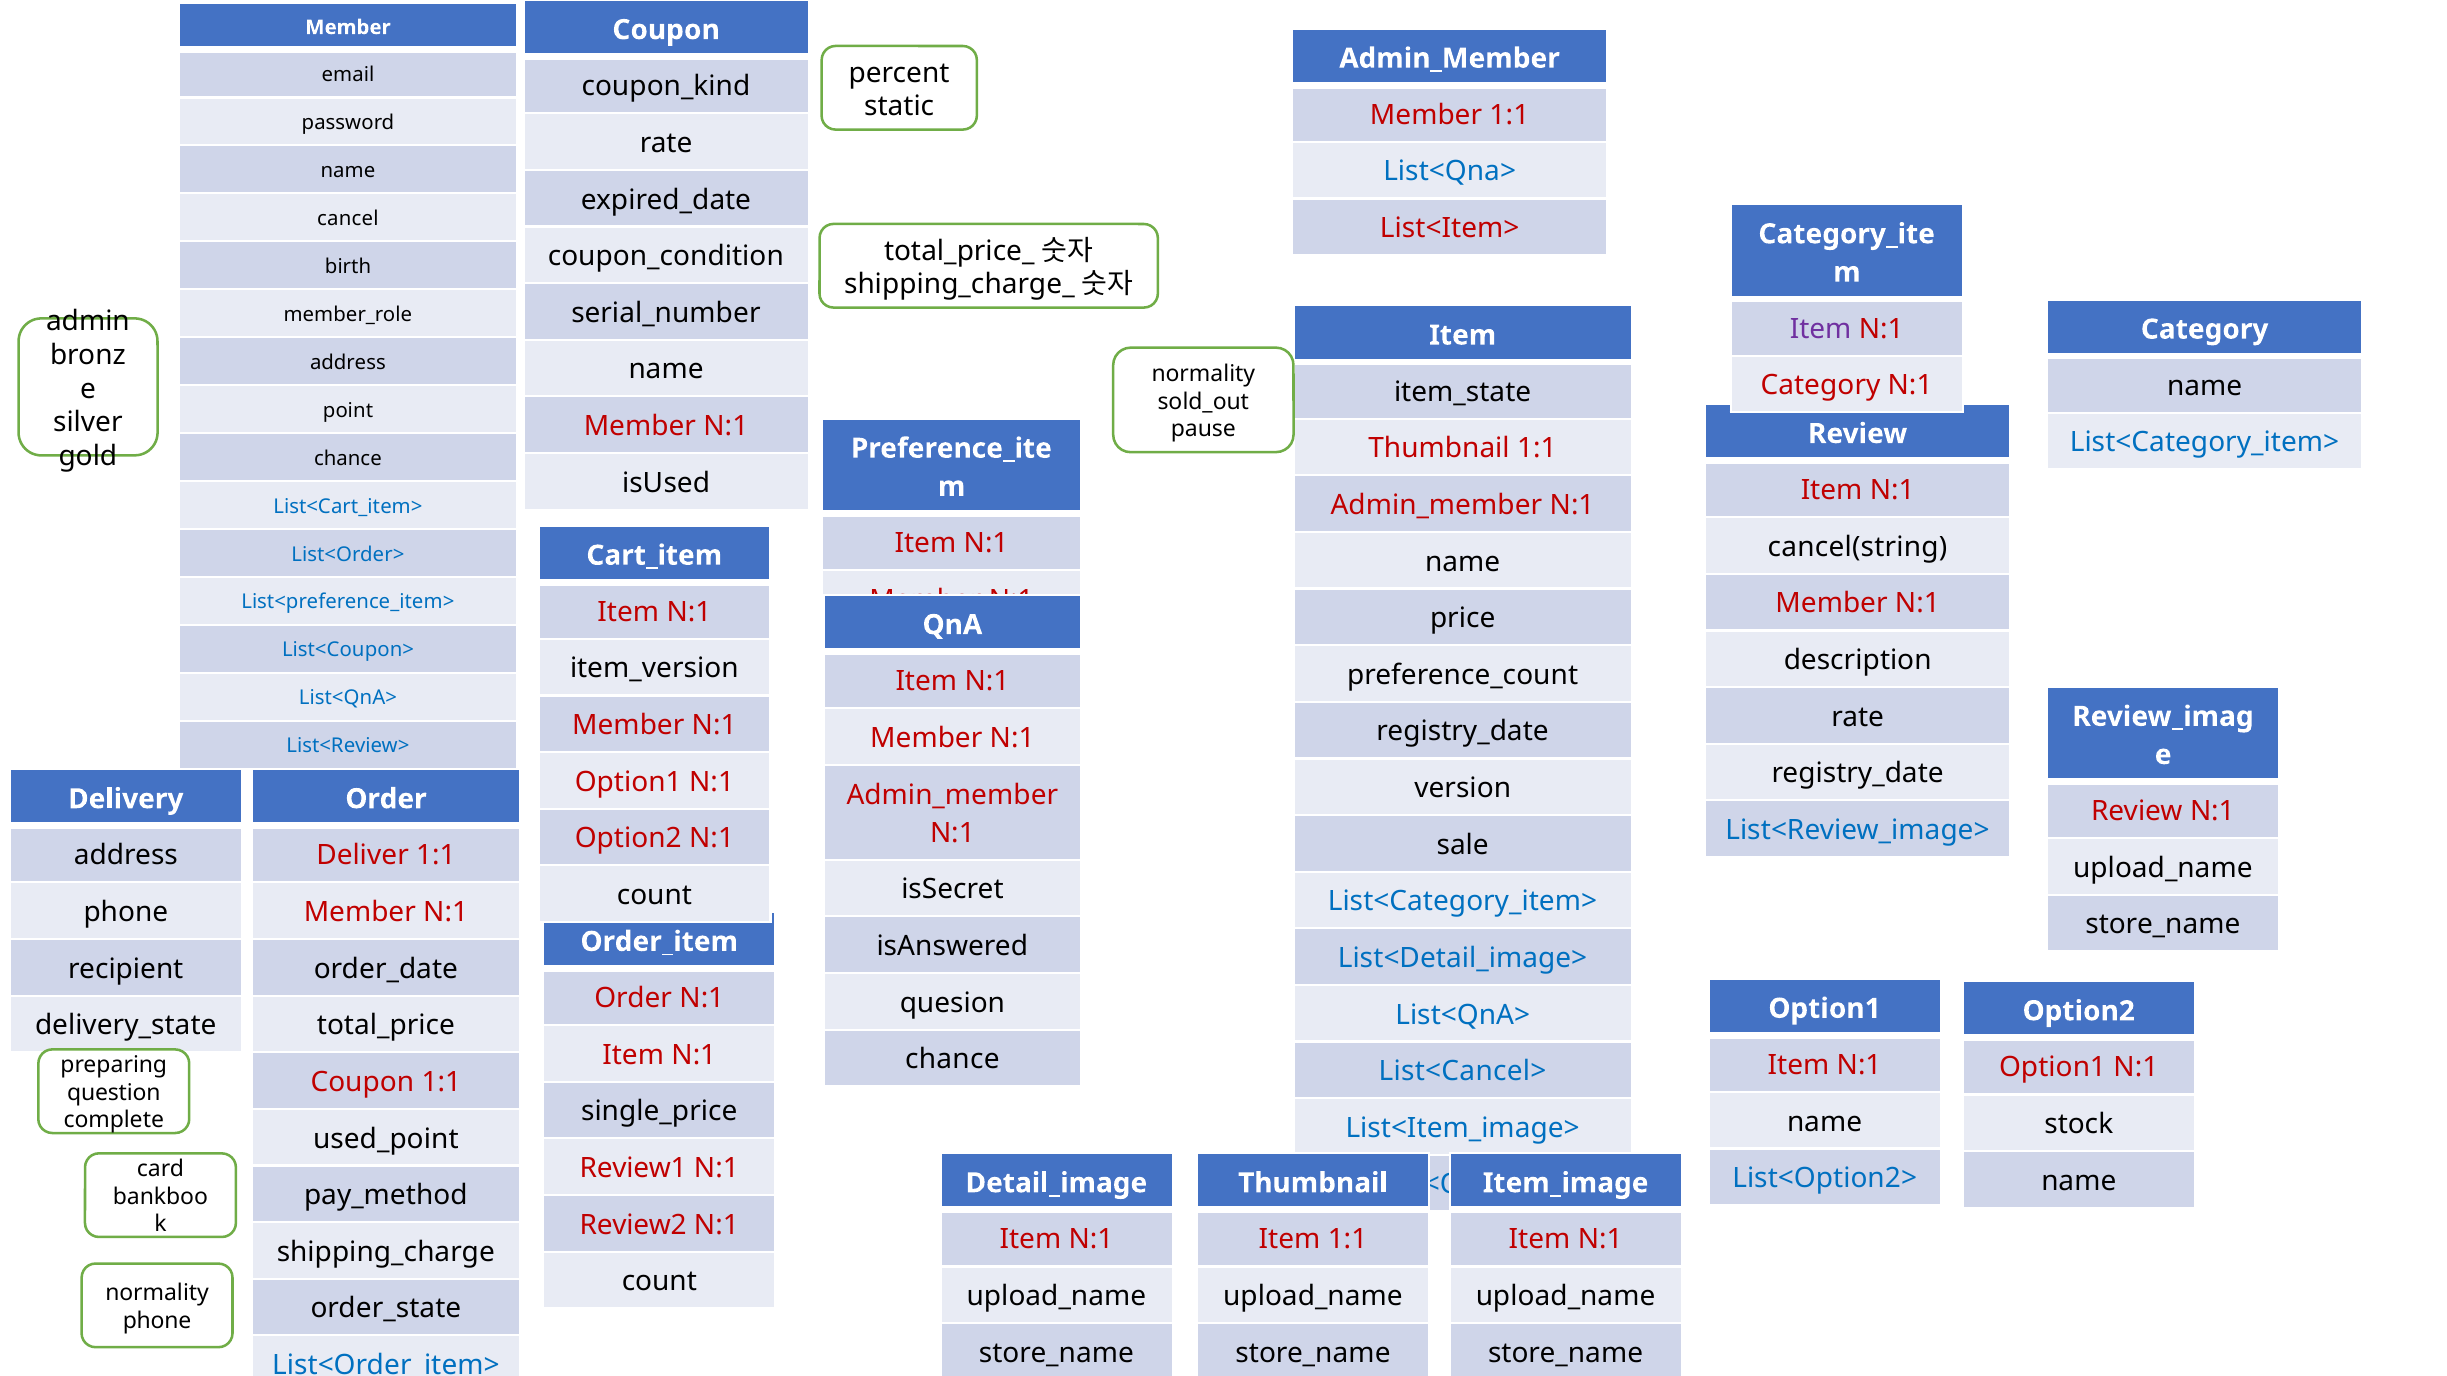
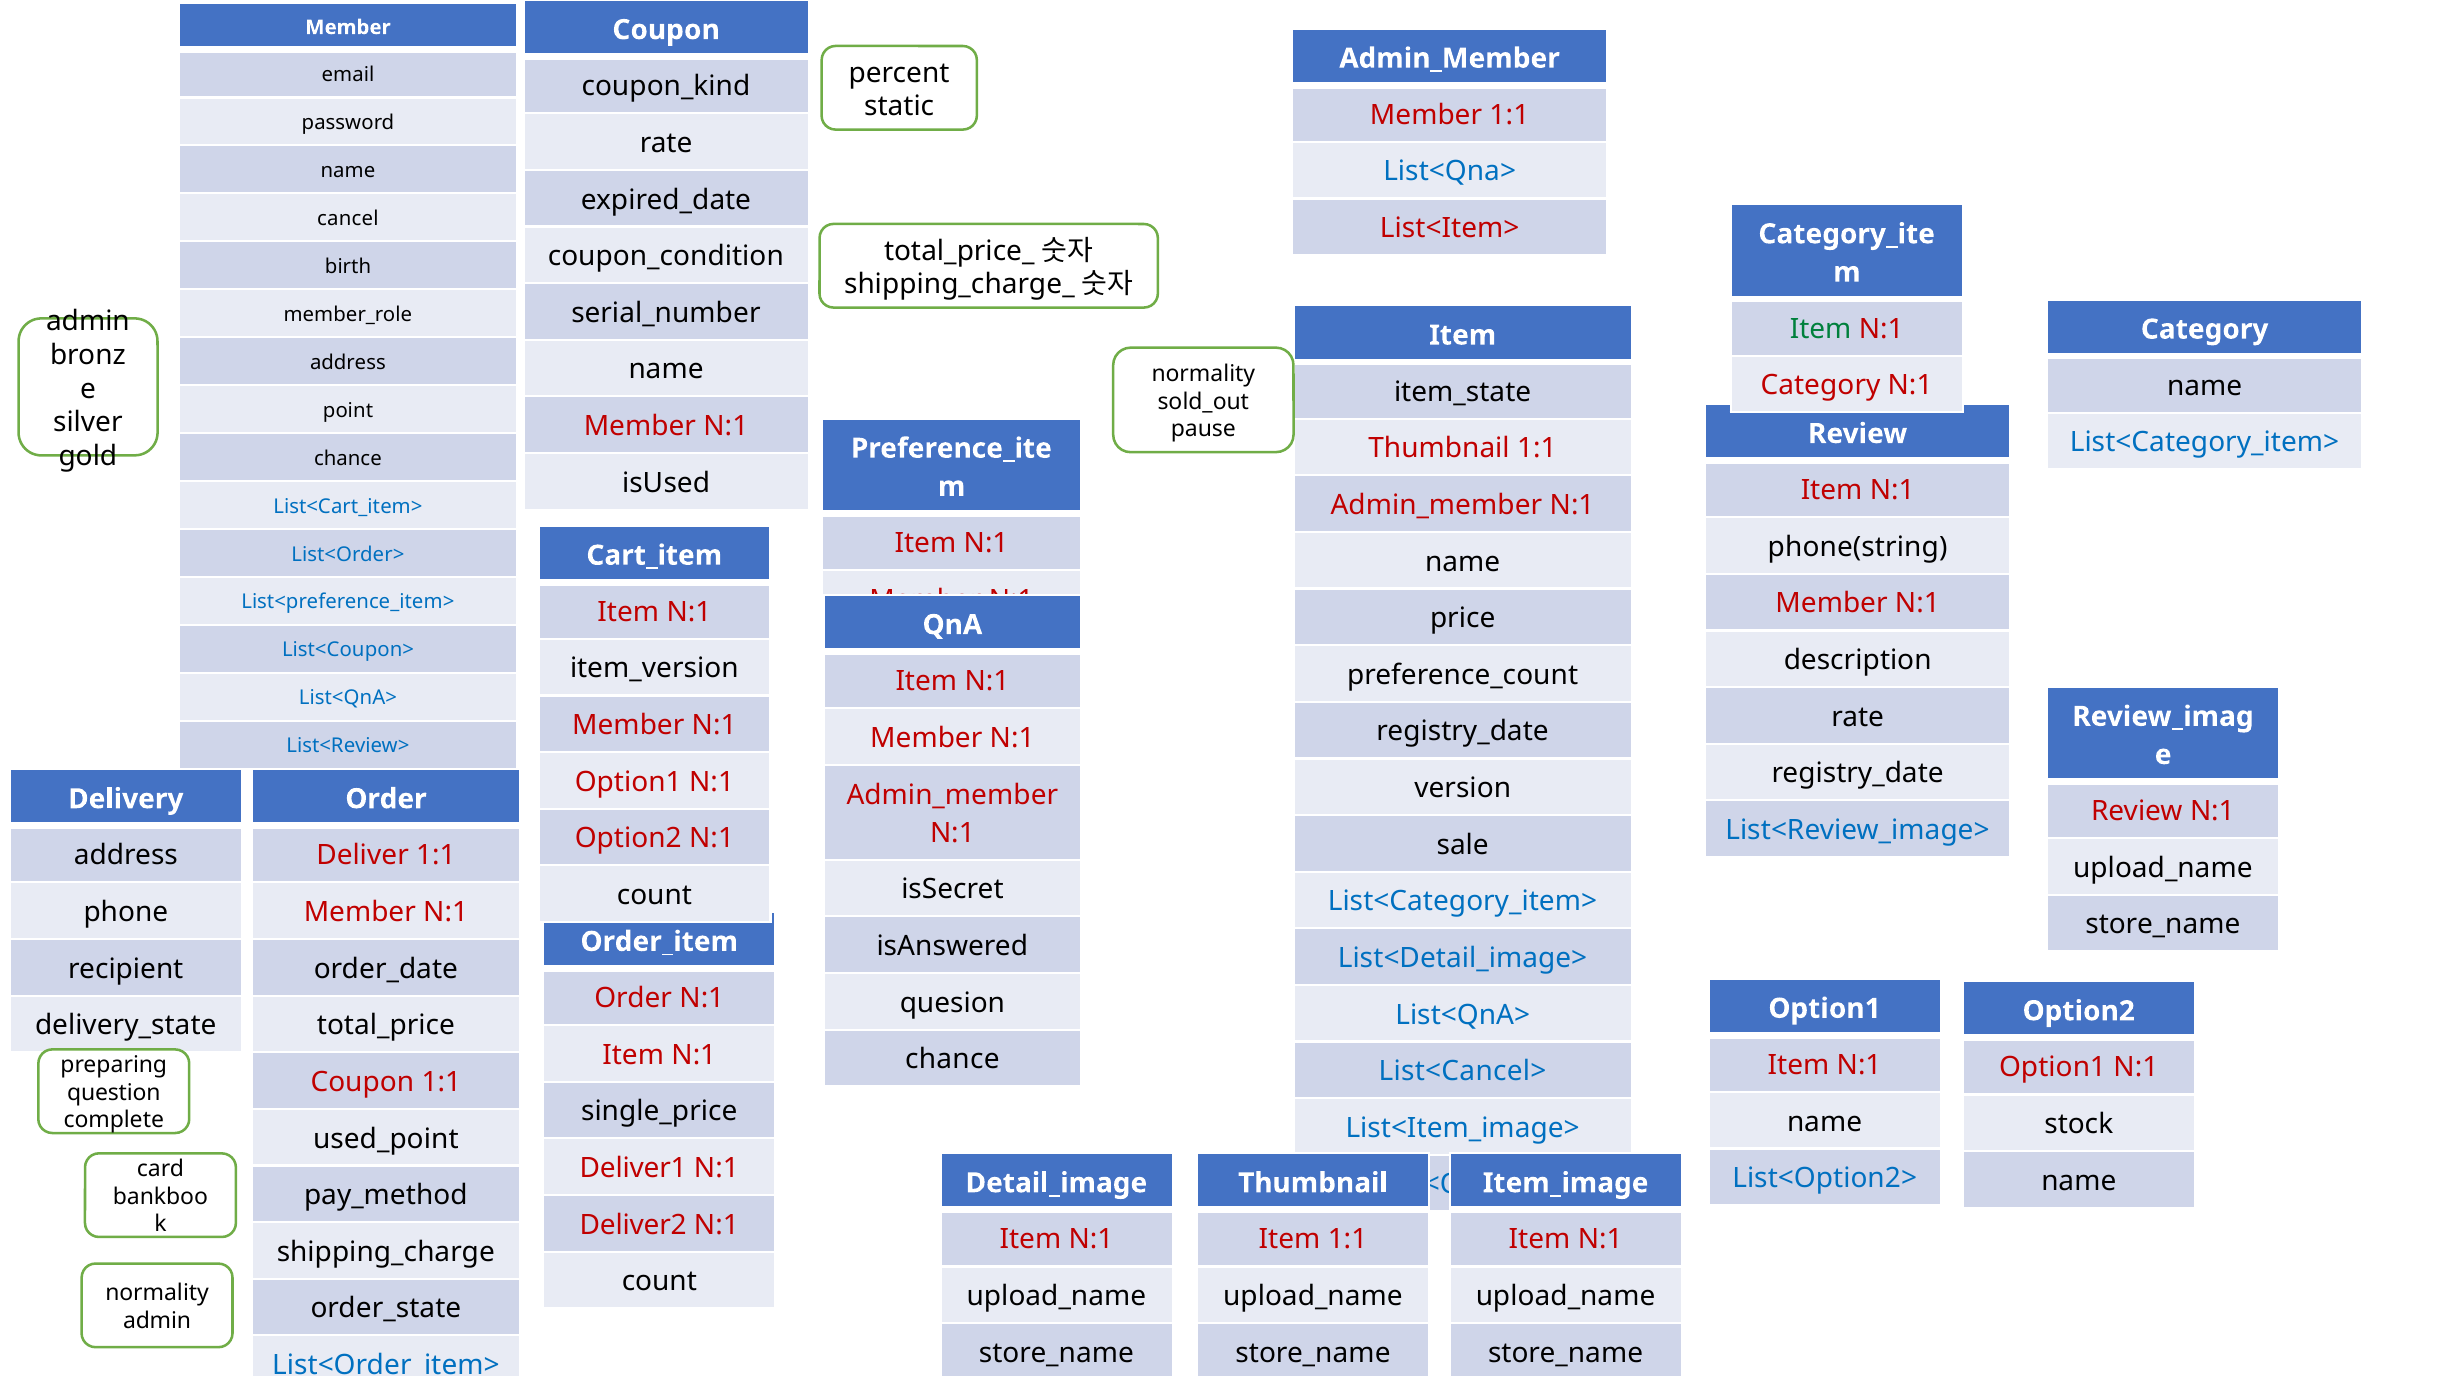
Item at (1821, 329) colour: purple -> green
cancel(string: cancel(string -> phone(string
Review1: Review1 -> Deliver1
Review2: Review2 -> Deliver2
phone at (157, 1321): phone -> admin
